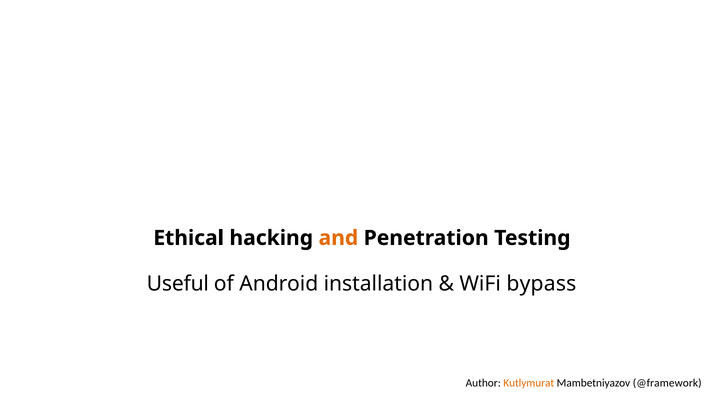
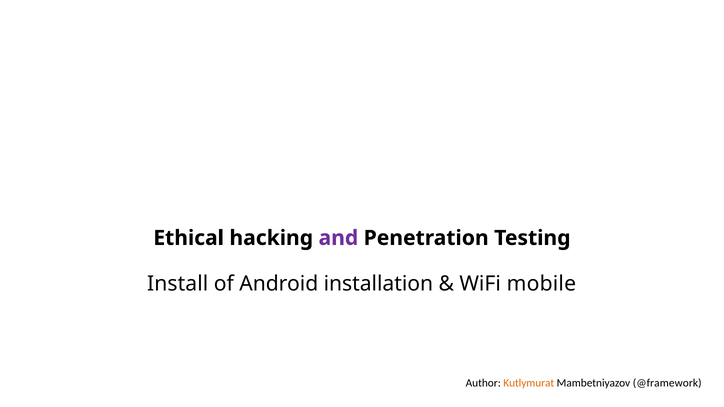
and colour: orange -> purple
Useful: Useful -> Install
bypass: bypass -> mobile
